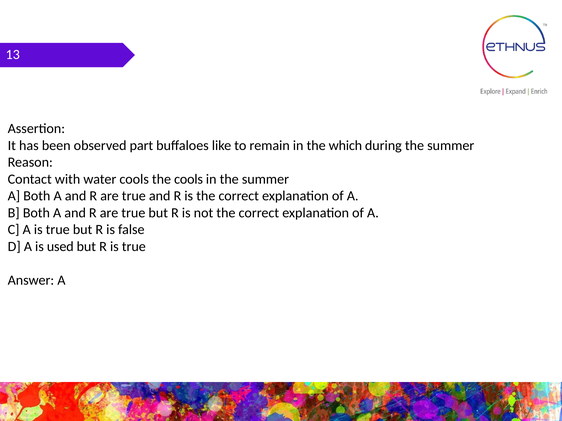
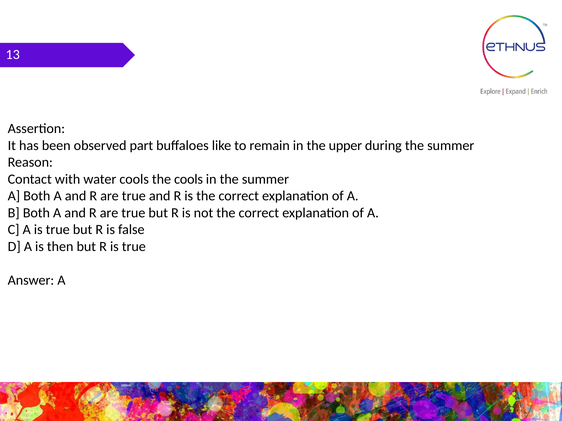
which: which -> upper
used: used -> then
